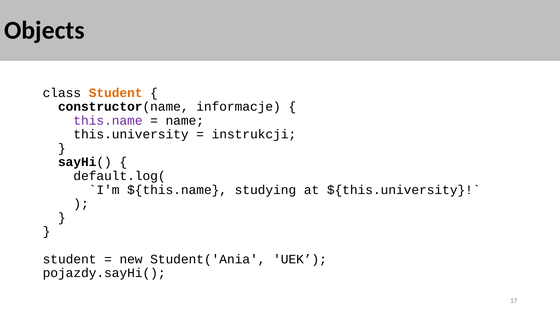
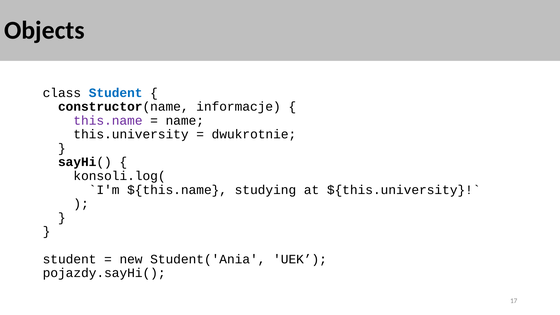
Student at (116, 93) colour: orange -> blue
instrukcji: instrukcji -> dwukrotnie
default.log(: default.log( -> konsoli.log(
